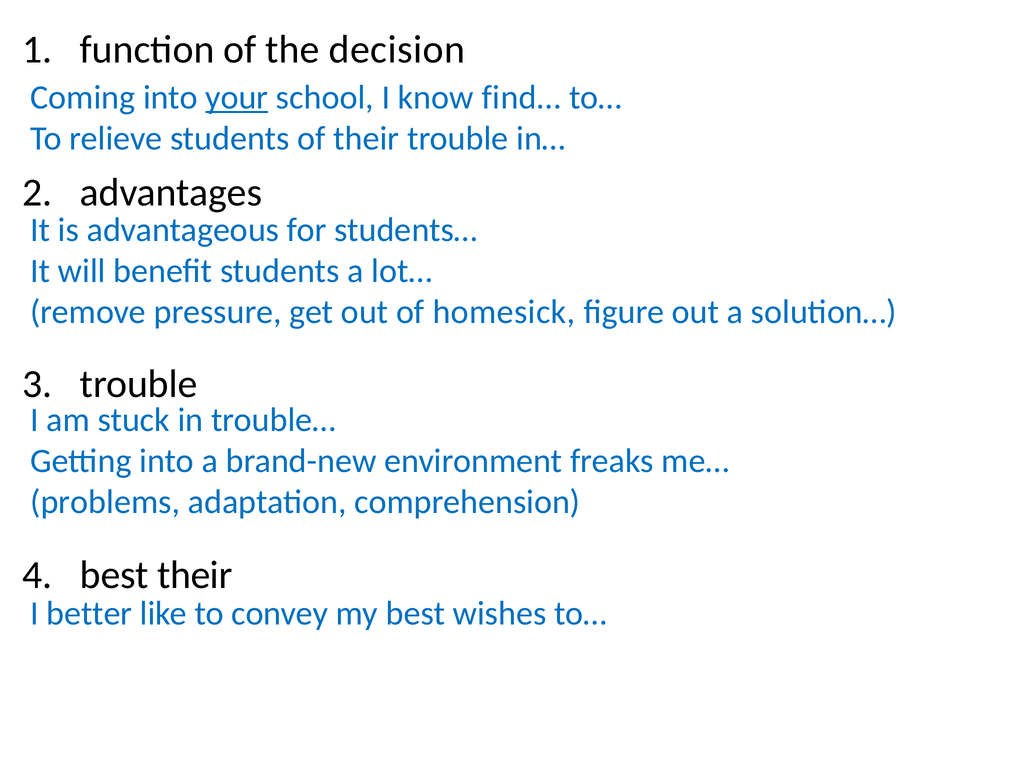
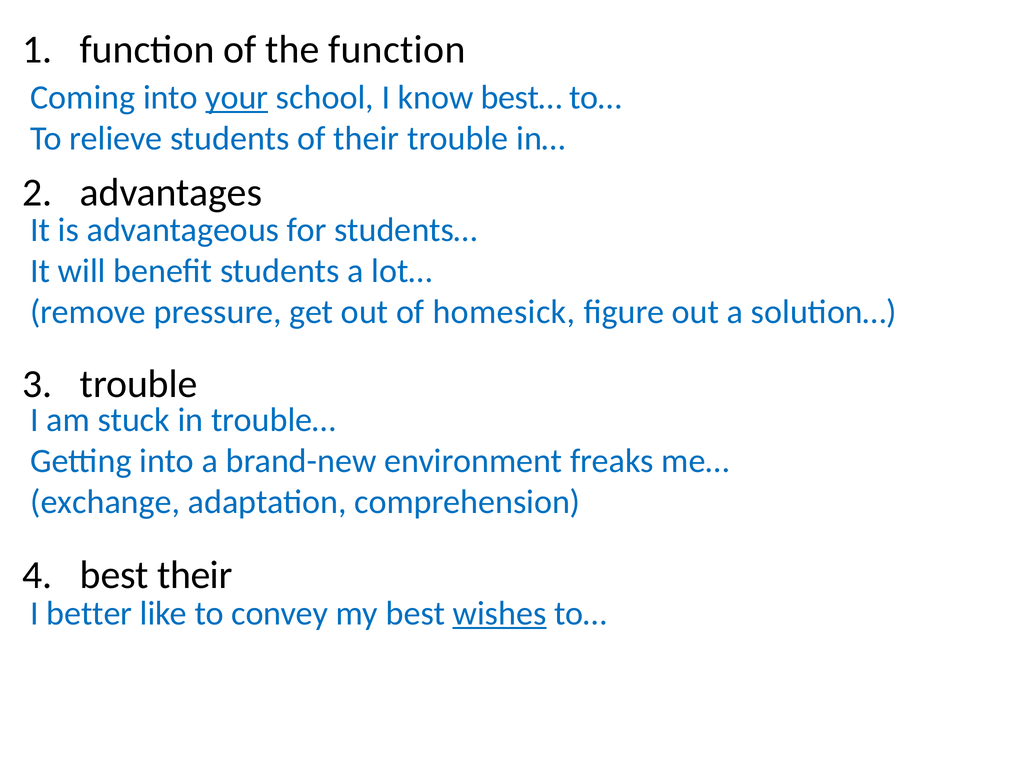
the decision: decision -> function
find…: find… -> best…
problems: problems -> exchange
wishes underline: none -> present
